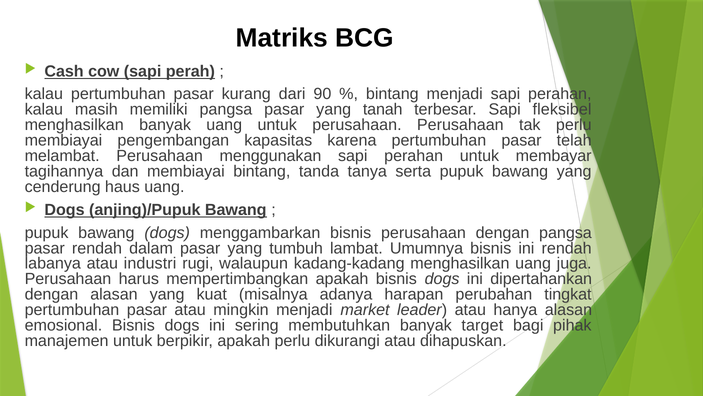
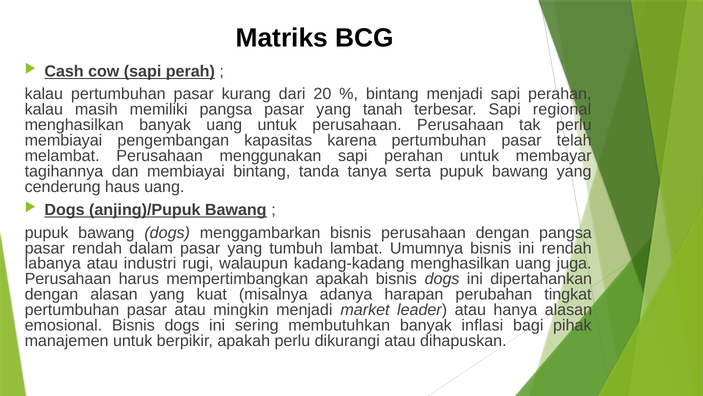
90: 90 -> 20
fleksibel: fleksibel -> regional
target: target -> inflasi
